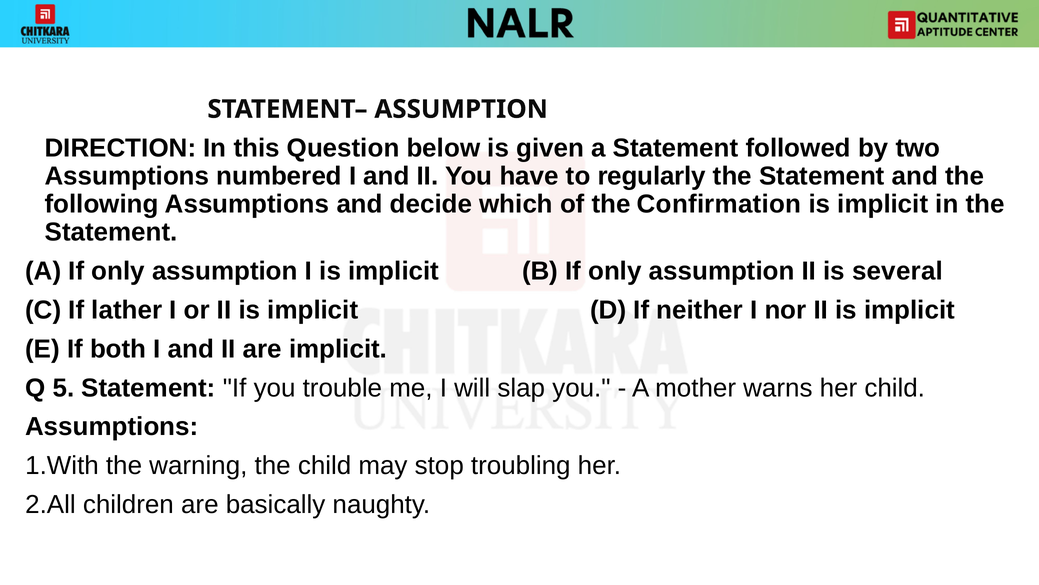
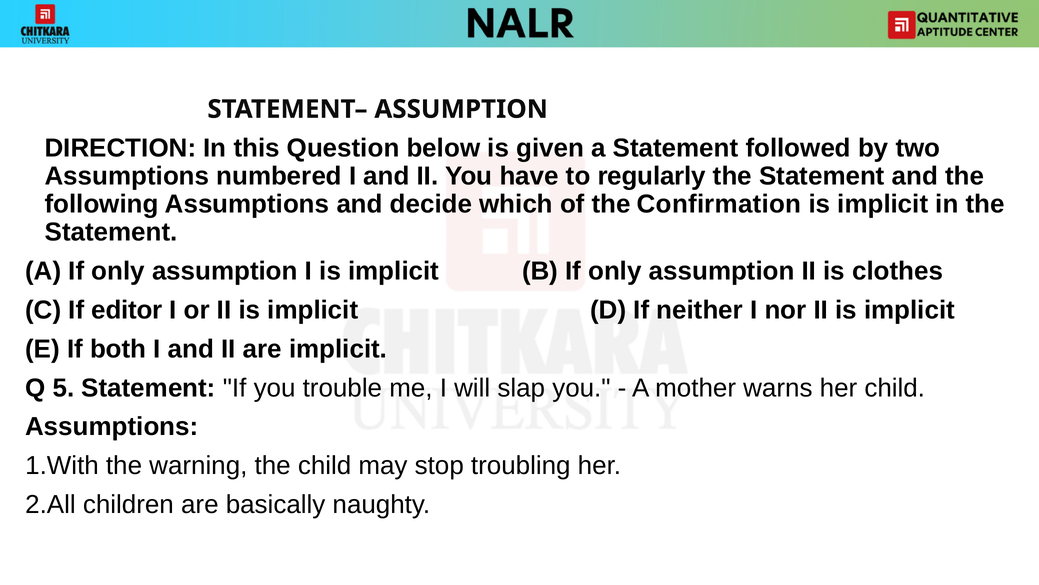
several: several -> clothes
lather: lather -> editor
